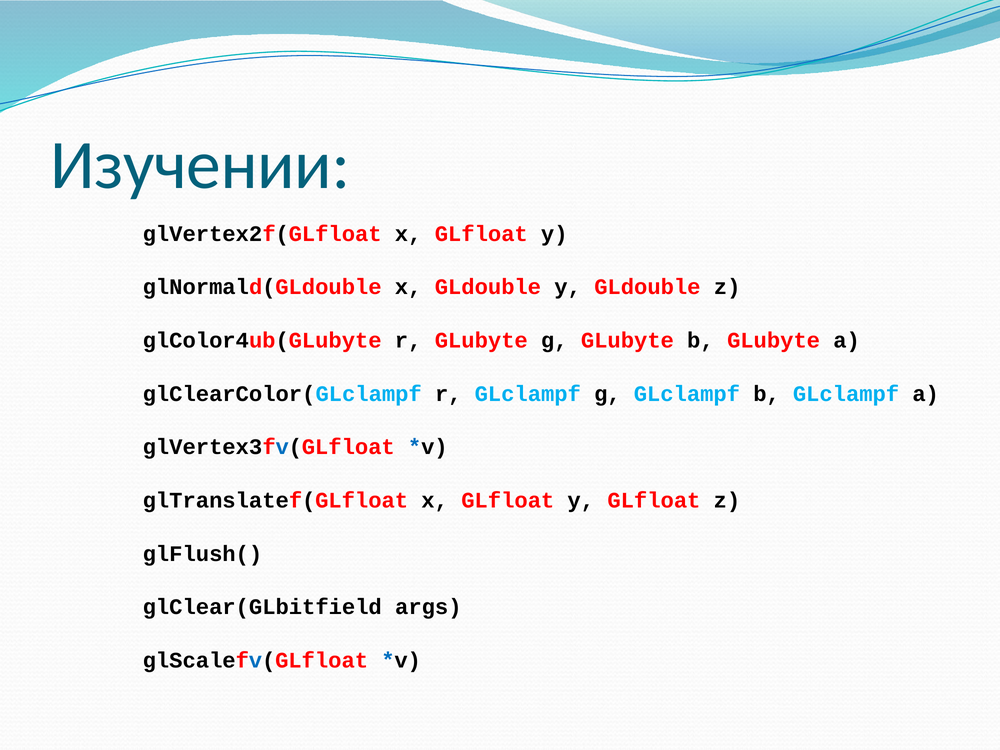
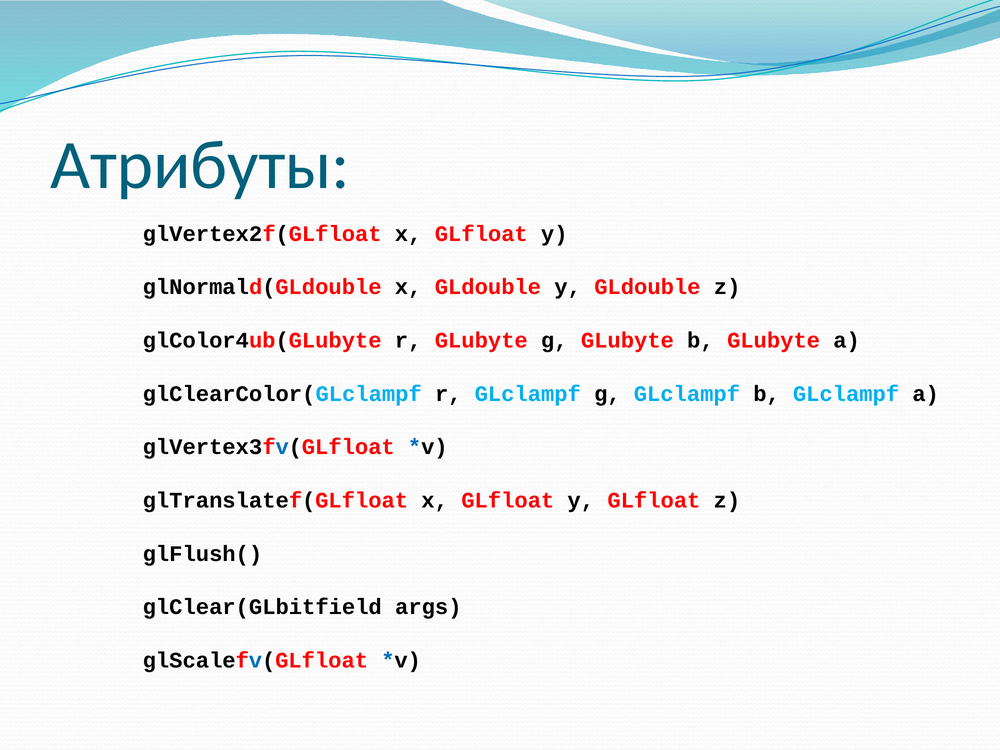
Изучении: Изучении -> Атрибуты
